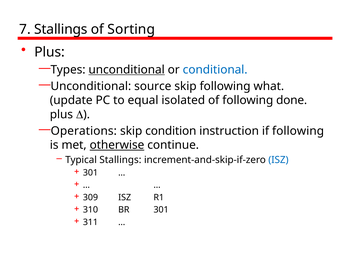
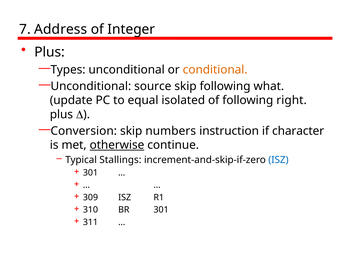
7 Stallings: Stallings -> Address
Sorting: Sorting -> Integer
unconditional at (127, 70) underline: present -> none
conditional colour: blue -> orange
done: done -> right
Operations: Operations -> Conversion
condition: condition -> numbers
if following: following -> character
